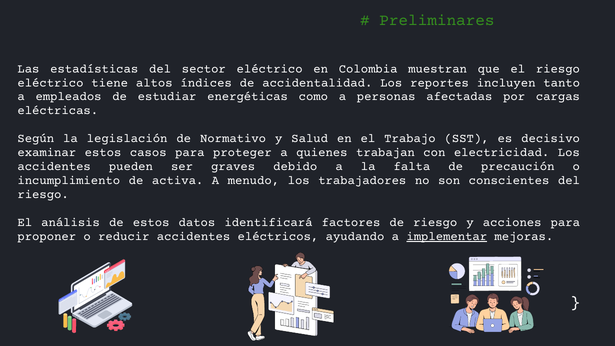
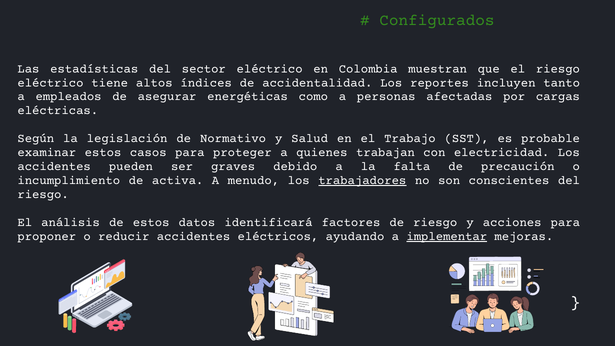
Preliminares: Preliminares -> Configurados
estudiar: estudiar -> asegurar
decisivo: decisivo -> probable
trabajadores underline: none -> present
